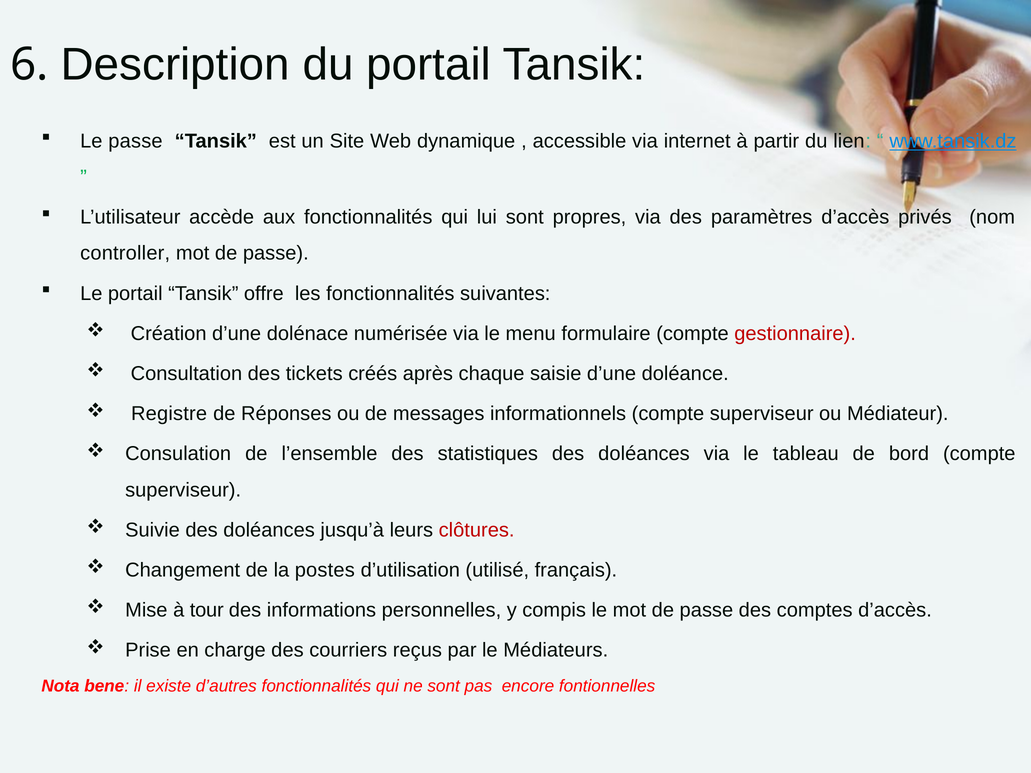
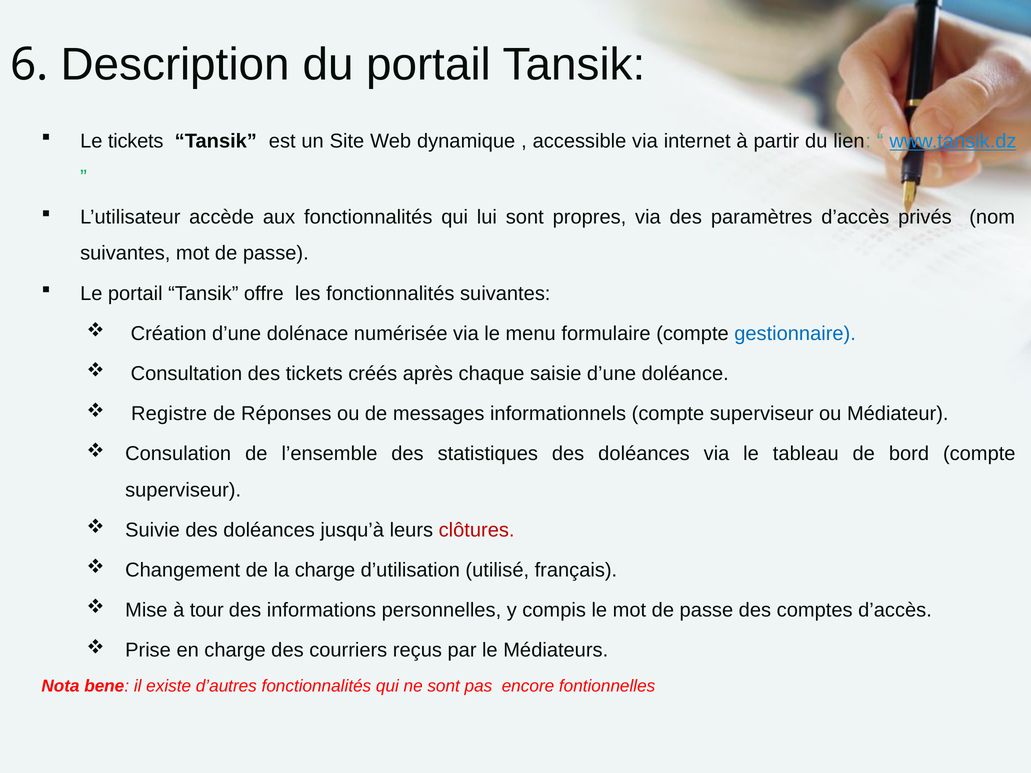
Le passe: passe -> tickets
controller at (125, 253): controller -> suivantes
gestionnaire colour: red -> blue
la postes: postes -> charge
